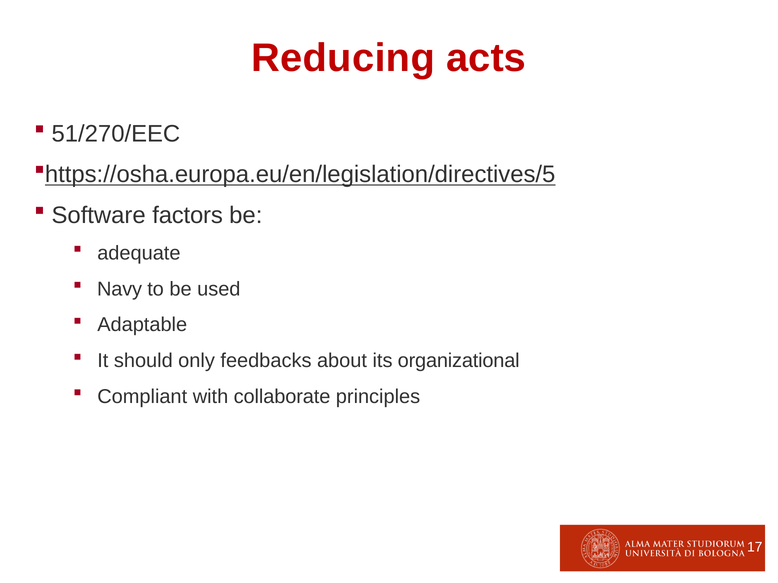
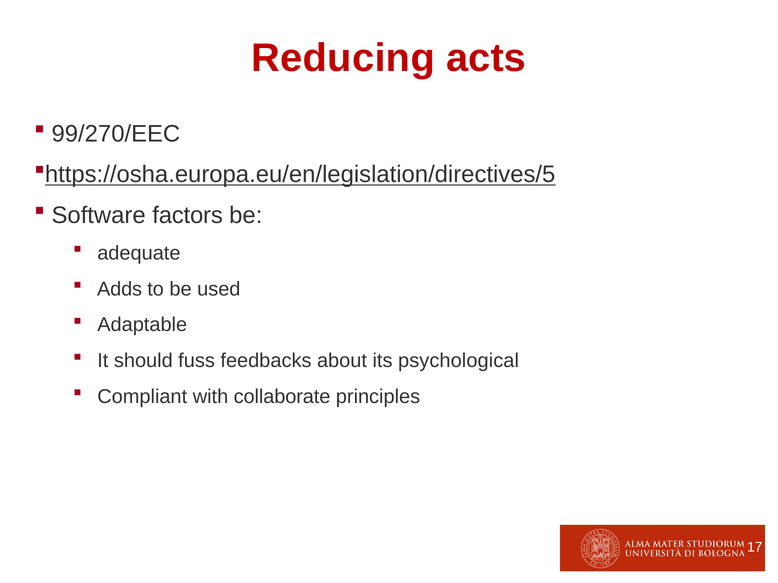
51/270/EEC: 51/270/EEC -> 99/270/EEC
Navy: Navy -> Adds
only: only -> fuss
organizational: organizational -> psychological
